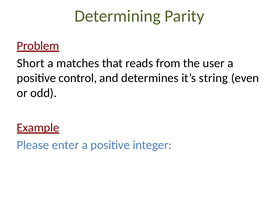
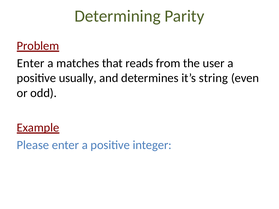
Short at (31, 63): Short -> Enter
control: control -> usually
